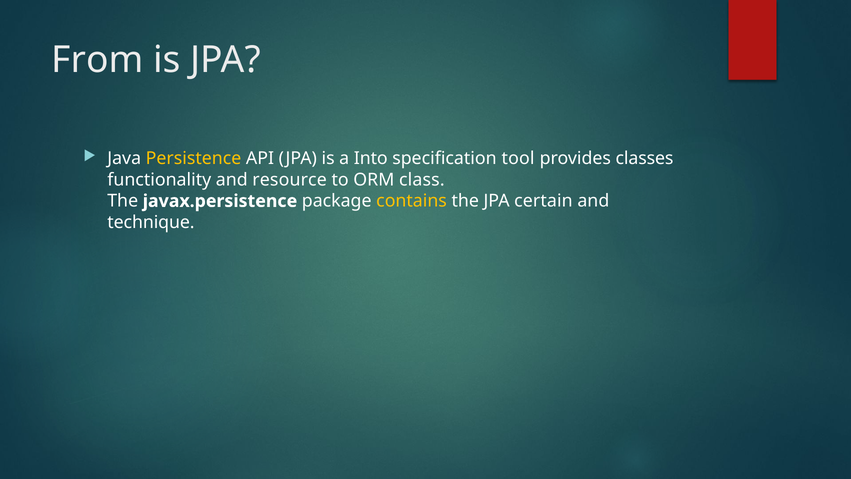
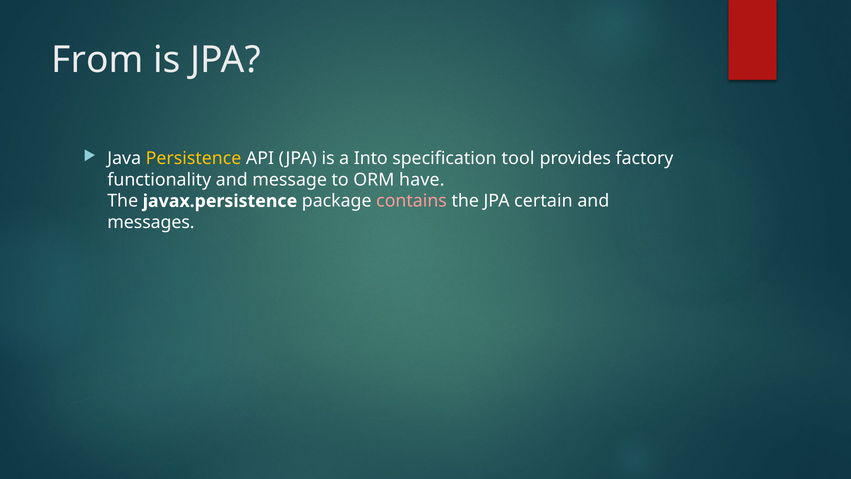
classes: classes -> factory
resource: resource -> message
class: class -> have
contains colour: yellow -> pink
technique: technique -> messages
